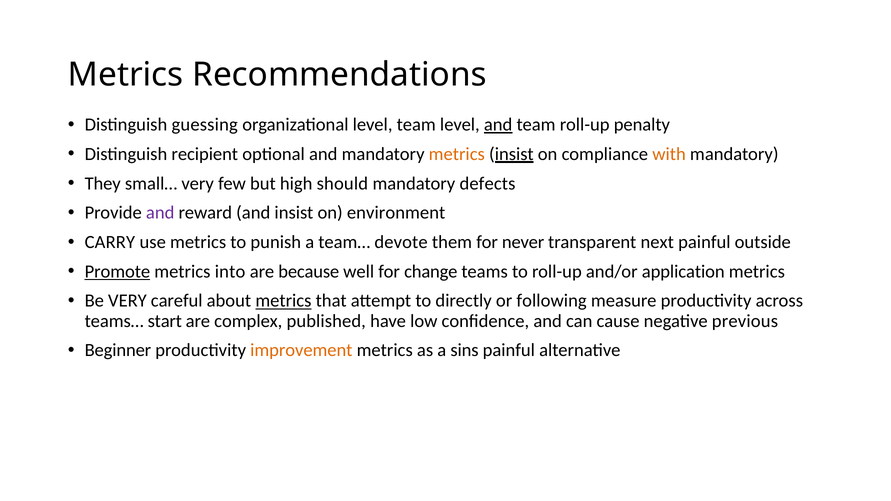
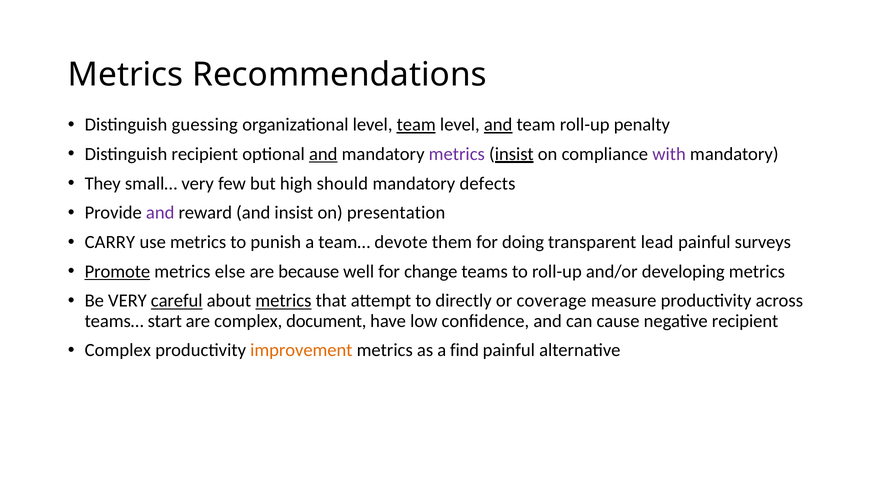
team at (416, 125) underline: none -> present
and at (323, 154) underline: none -> present
metrics at (457, 154) colour: orange -> purple
with colour: orange -> purple
environment: environment -> presentation
never: never -> doing
next: next -> lead
outside: outside -> surveys
into: into -> else
application: application -> developing
careful underline: none -> present
following: following -> coverage
published: published -> document
negative previous: previous -> recipient
Beginner at (118, 350): Beginner -> Complex
sins: sins -> find
